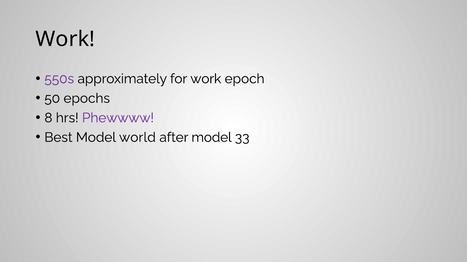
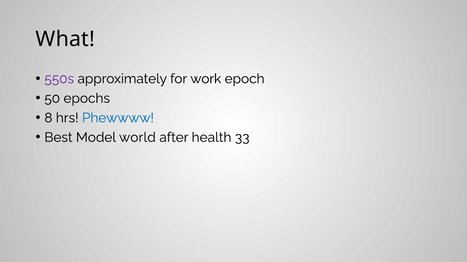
Work at (65, 39): Work -> What
Phewwww colour: purple -> blue
after model: model -> health
